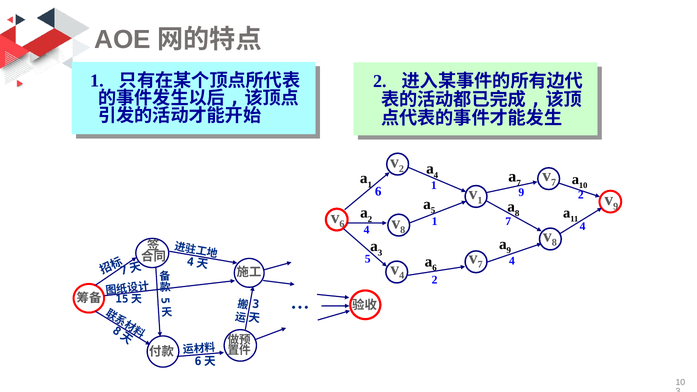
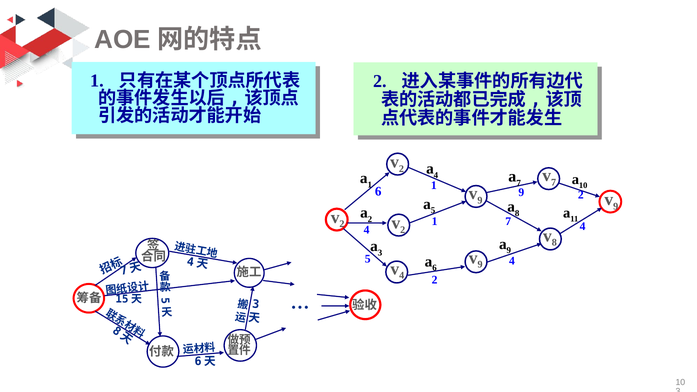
1 at (480, 200): 1 -> 9
6 at (342, 224): 6 -> 2
8 at (403, 230): 8 -> 2
7 at (480, 265): 7 -> 9
